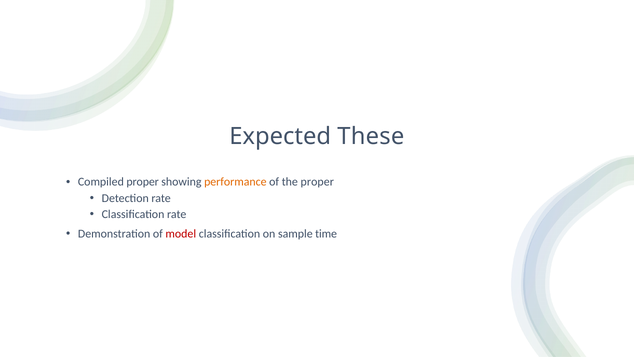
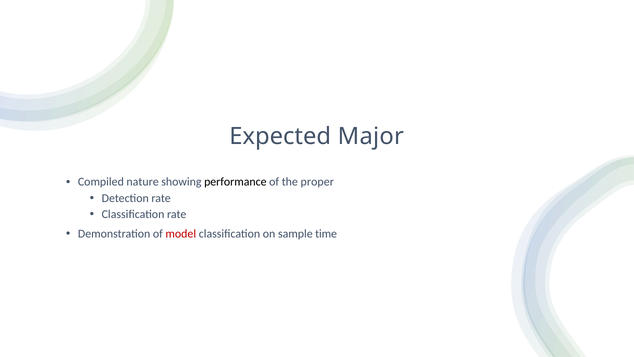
These: These -> Major
Compiled proper: proper -> nature
performance colour: orange -> black
